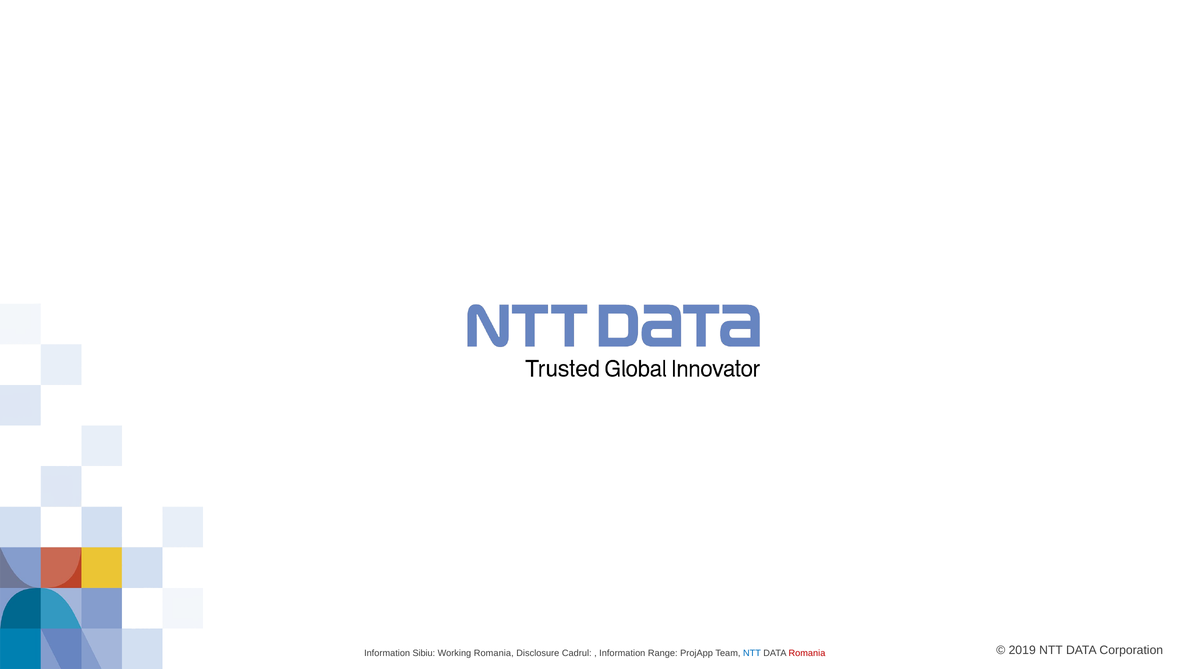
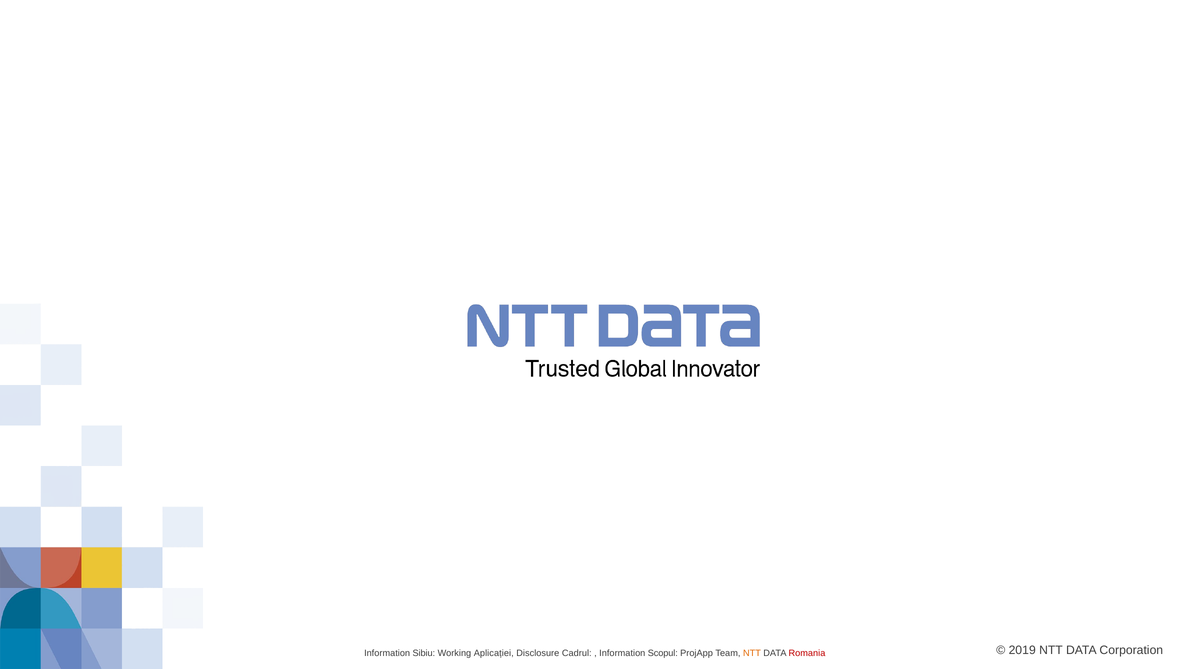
Working Romania: Romania -> Aplicației
Range: Range -> Scopul
NTT at (752, 654) colour: blue -> orange
